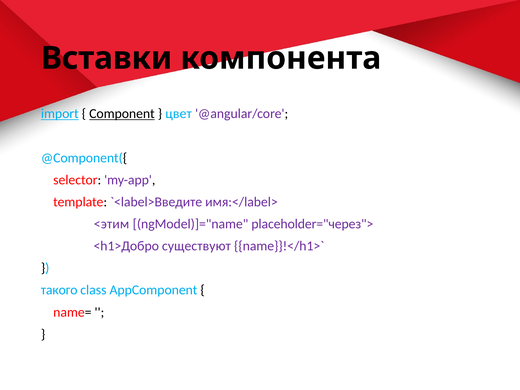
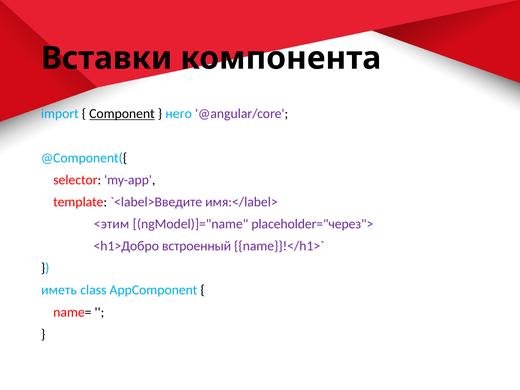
import underline: present -> none
цвет: цвет -> него
существуют: существуют -> встроенный
такого: такого -> иметь
